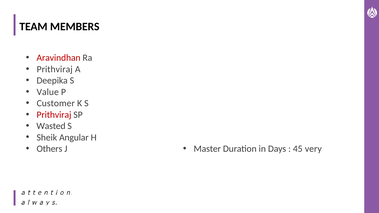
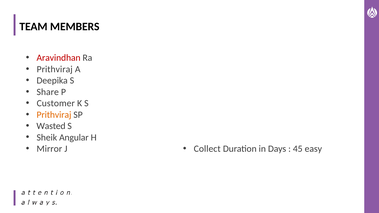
Value: Value -> Share
Prithviraj at (54, 115) colour: red -> orange
Others: Others -> Mirror
Master: Master -> Collect
very: very -> easy
